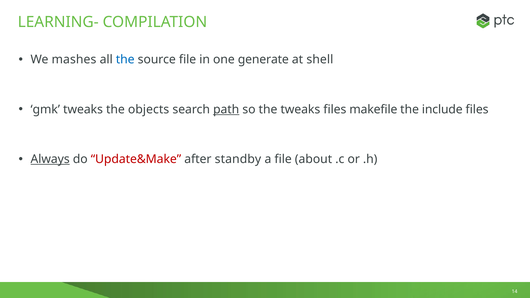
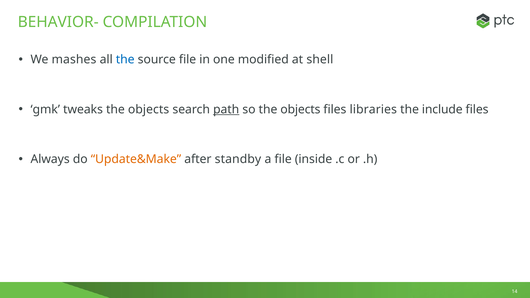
LEARNING-: LEARNING- -> BEHAVIOR-
generate: generate -> modified
so the tweaks: tweaks -> objects
makefile: makefile -> libraries
Always underline: present -> none
Update&Make colour: red -> orange
about: about -> inside
